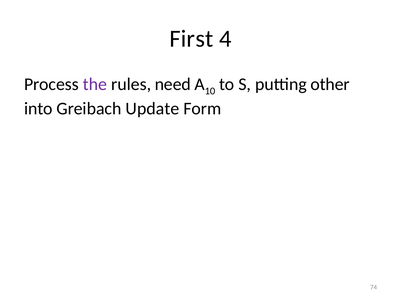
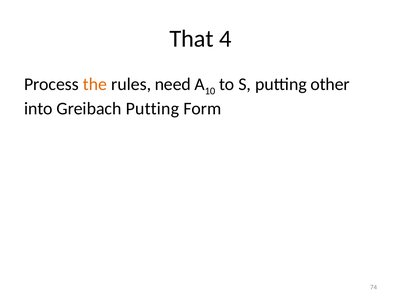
First: First -> That
the colour: purple -> orange
Greibach Update: Update -> Putting
